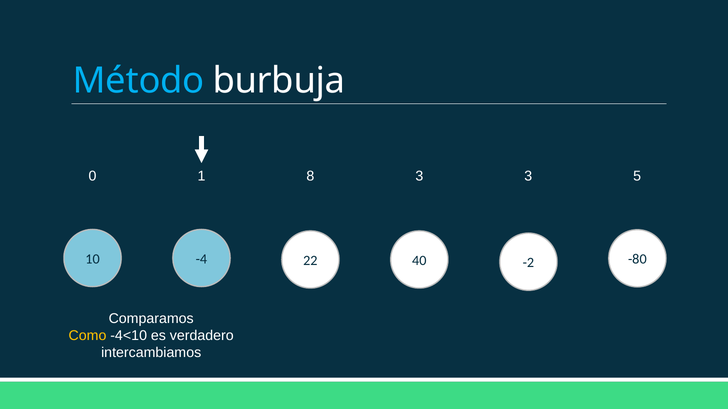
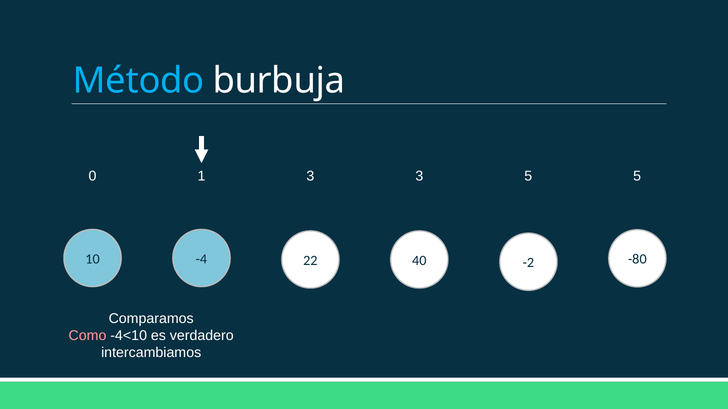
1 8: 8 -> 3
3 3: 3 -> 5
Como colour: yellow -> pink
